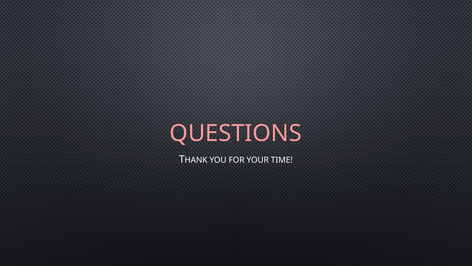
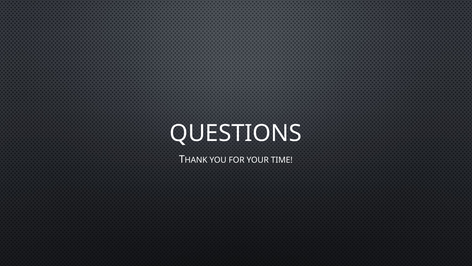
QUESTIONS colour: pink -> white
